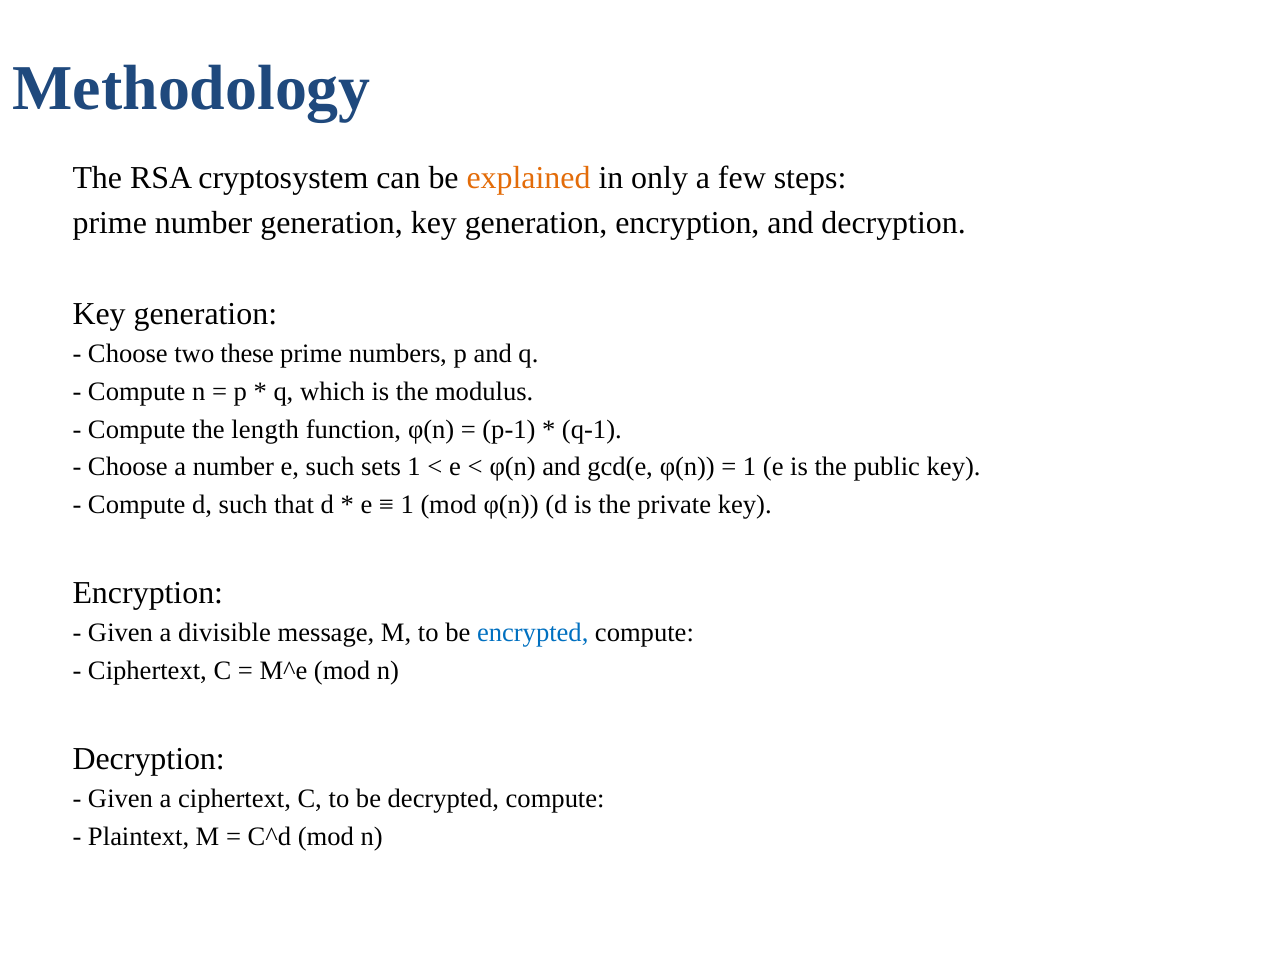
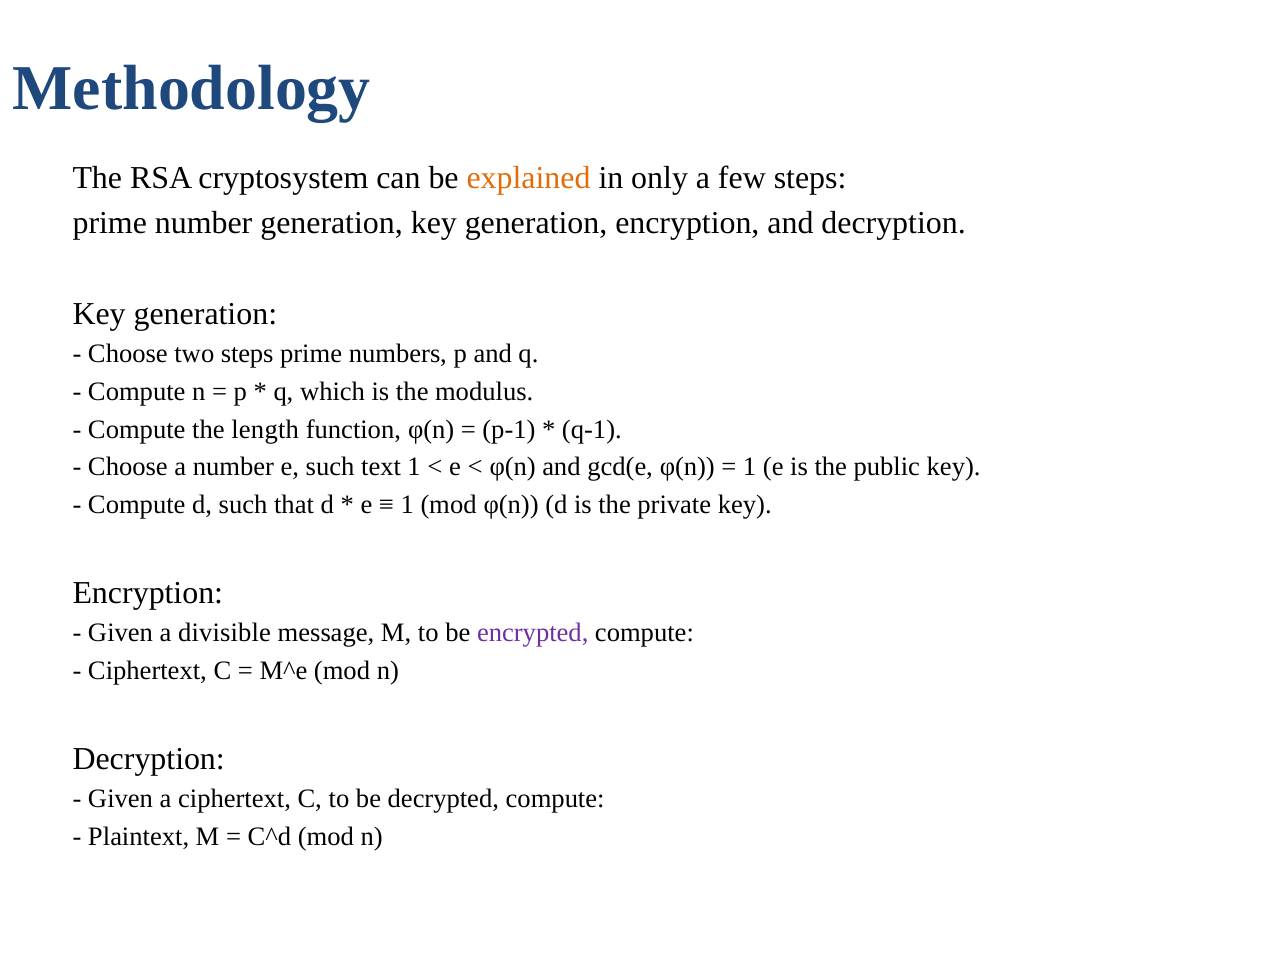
two these: these -> steps
sets: sets -> text
encrypted colour: blue -> purple
